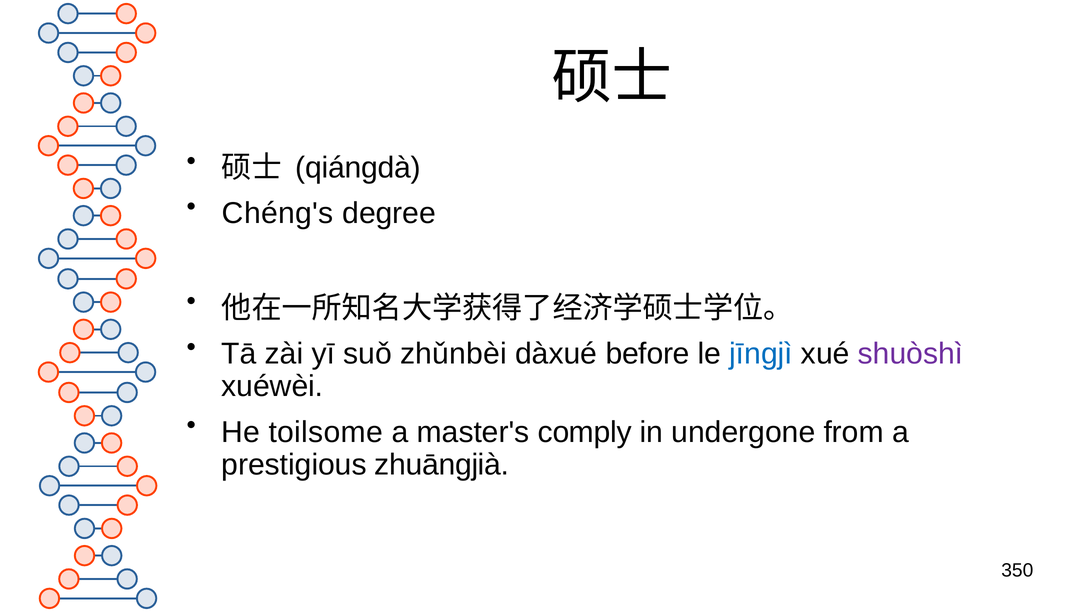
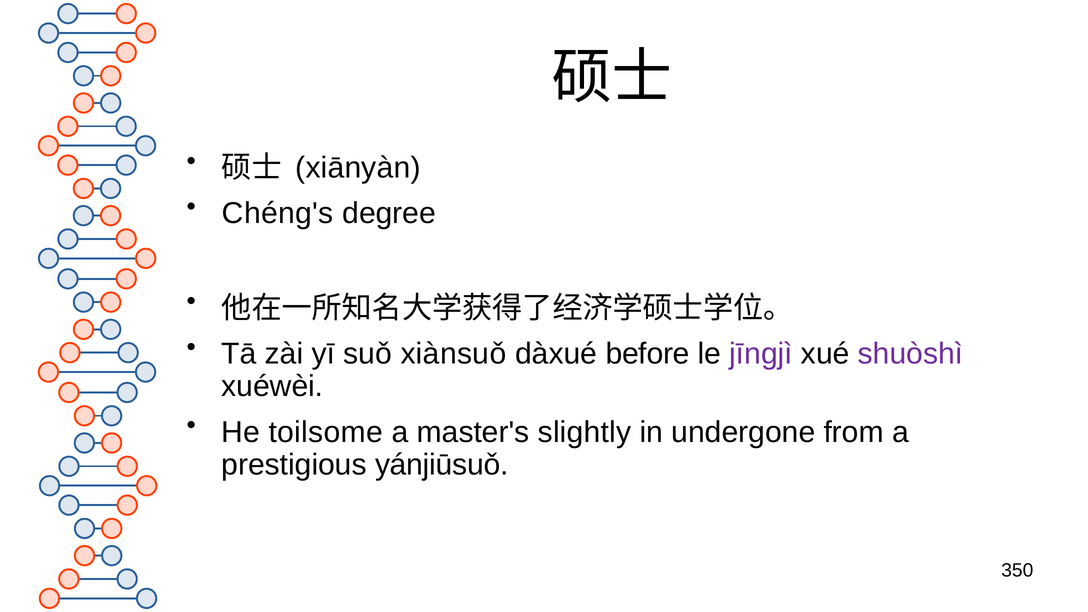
qiángdà: qiángdà -> xiānyàn
zhǔnbèi: zhǔnbèi -> xiànsuǒ
jīngjì colour: blue -> purple
comply: comply -> slightly
zhuāngjià: zhuāngjià -> yánjiūsuǒ
